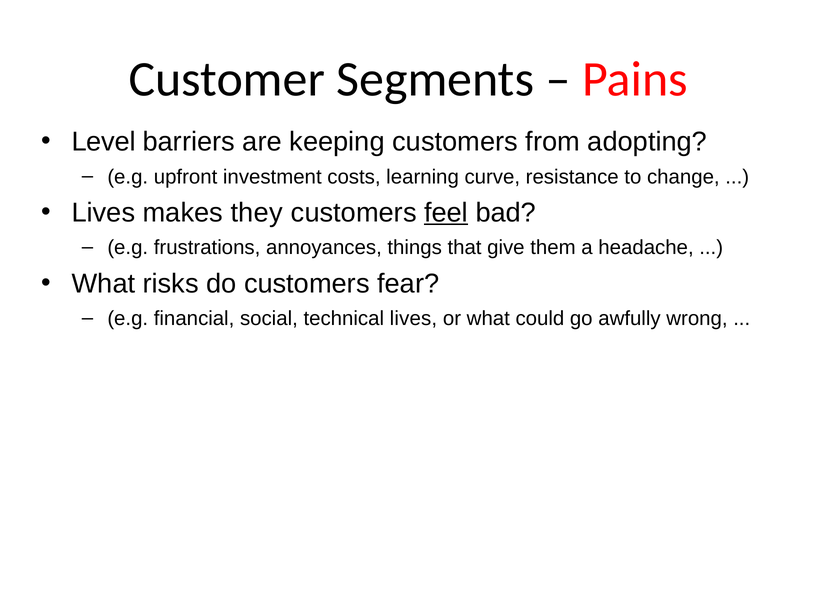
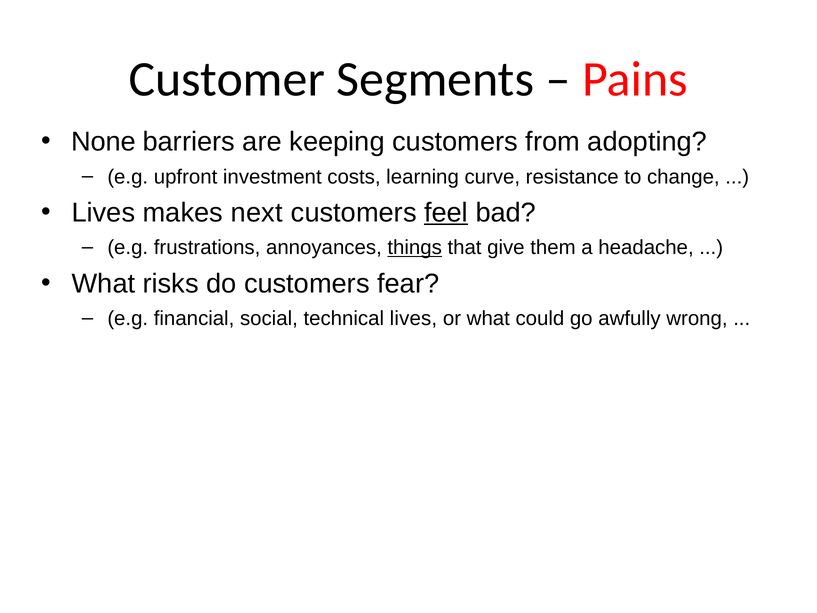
Level: Level -> None
they: they -> next
things underline: none -> present
